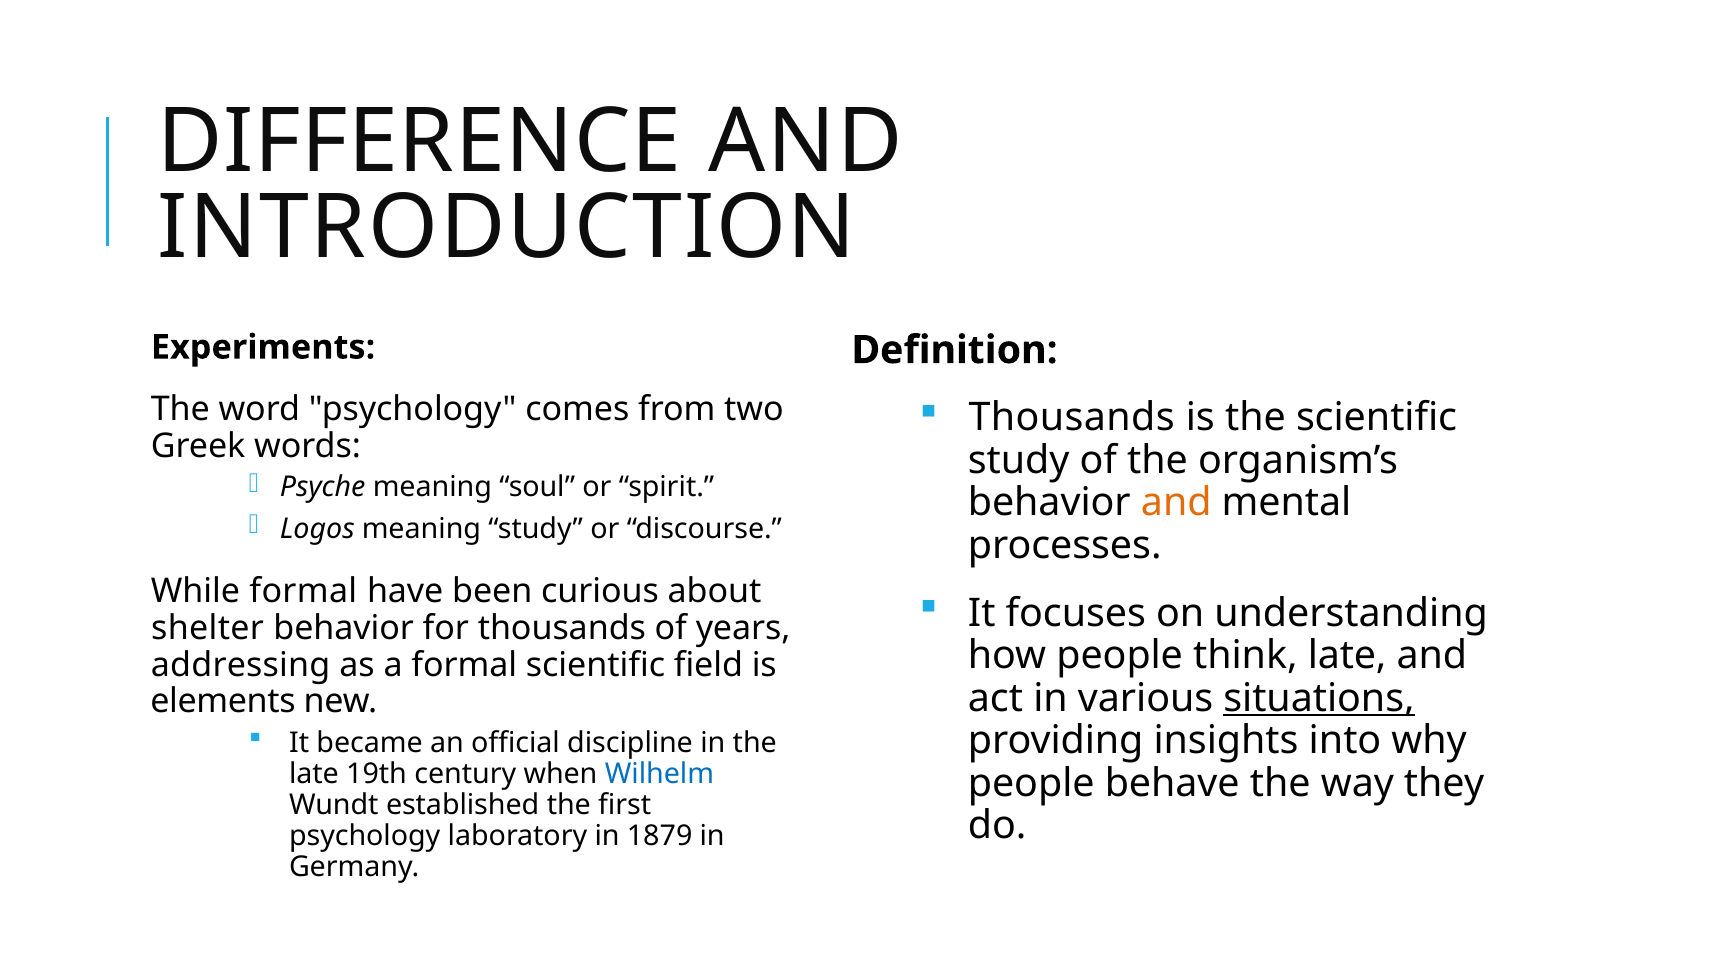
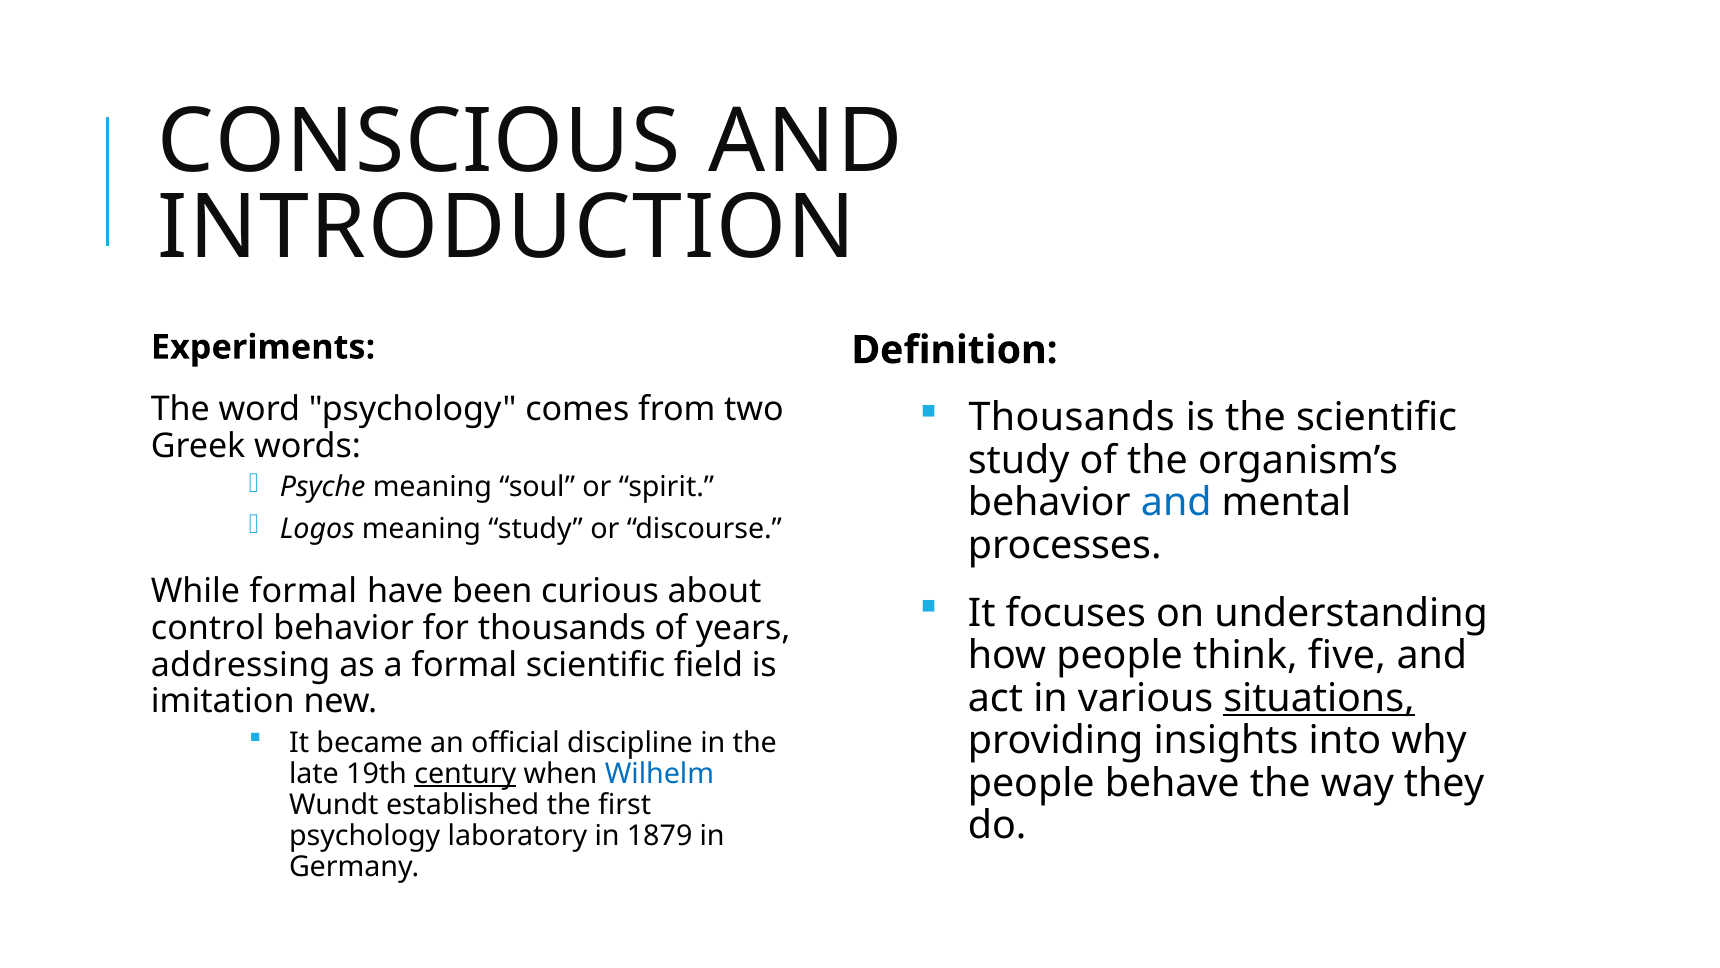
DIFFERENCE: DIFFERENCE -> CONSCIOUS
and at (1176, 503) colour: orange -> blue
shelter: shelter -> control
think late: late -> five
elements: elements -> imitation
century underline: none -> present
